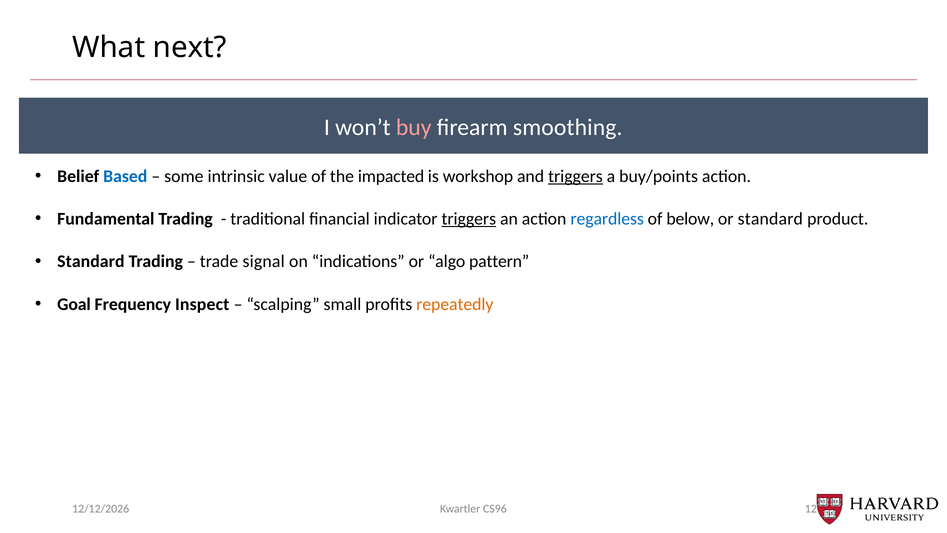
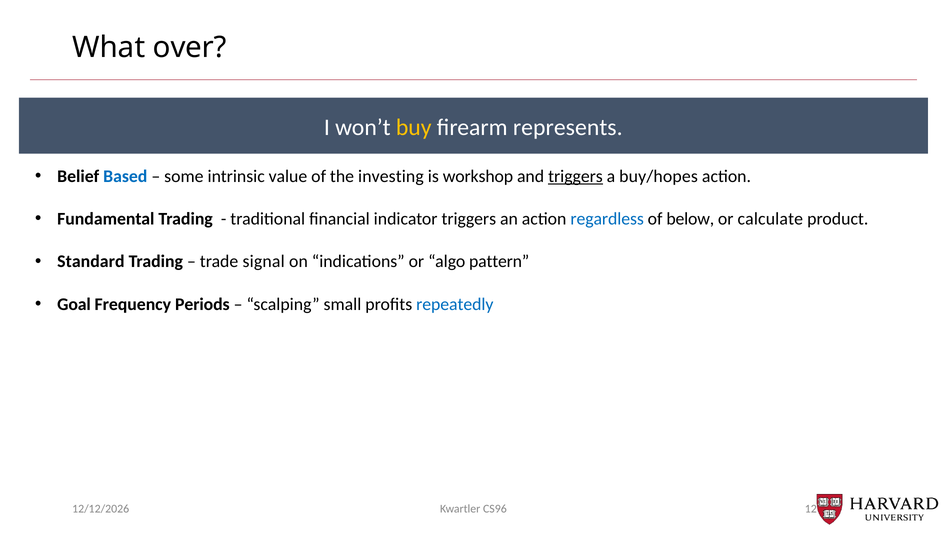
next: next -> over
buy colour: pink -> yellow
smoothing: smoothing -> represents
impacted: impacted -> investing
buy/points: buy/points -> buy/hopes
triggers at (469, 219) underline: present -> none
or standard: standard -> calculate
Inspect: Inspect -> Periods
repeatedly colour: orange -> blue
